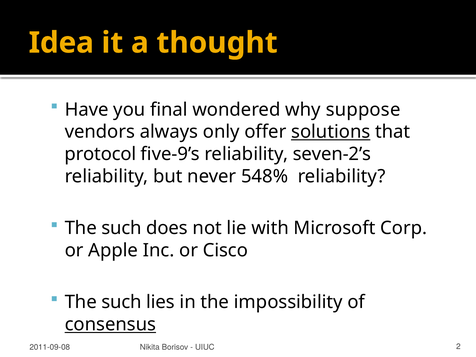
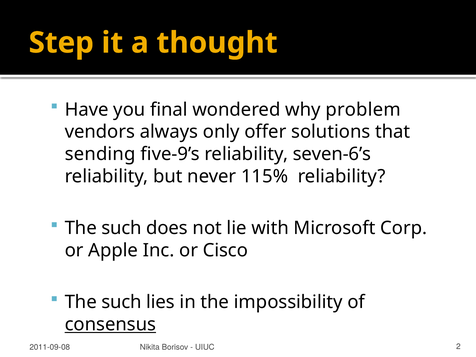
Idea: Idea -> Step
suppose: suppose -> problem
solutions underline: present -> none
protocol: protocol -> sending
seven-2’s: seven-2’s -> seven-6’s
548%: 548% -> 115%
